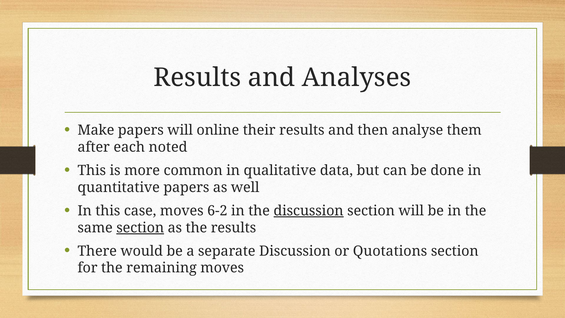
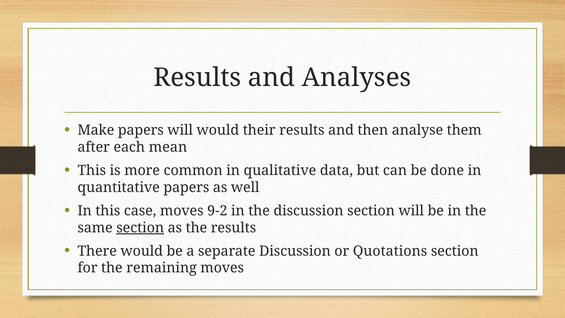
will online: online -> would
noted: noted -> mean
6-2: 6-2 -> 9-2
discussion at (309, 211) underline: present -> none
